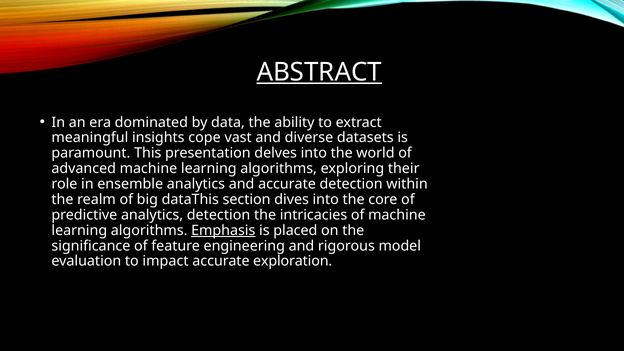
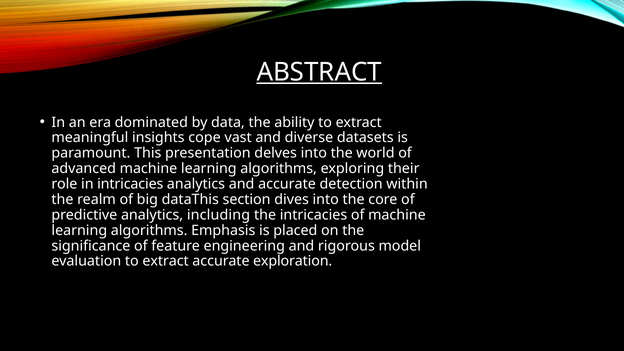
in ensemble: ensemble -> intricacies
analytics detection: detection -> including
Emphasis underline: present -> none
evaluation to impact: impact -> extract
